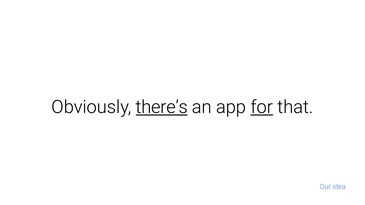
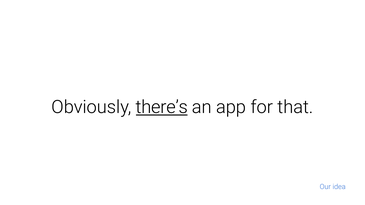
for underline: present -> none
